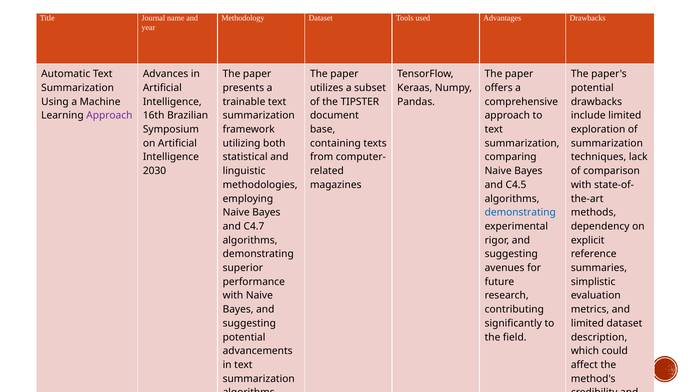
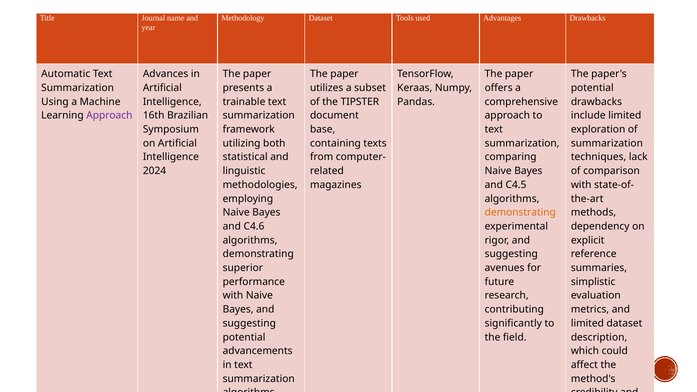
2030: 2030 -> 2024
demonstrating at (520, 213) colour: blue -> orange
C4.7: C4.7 -> C4.6
